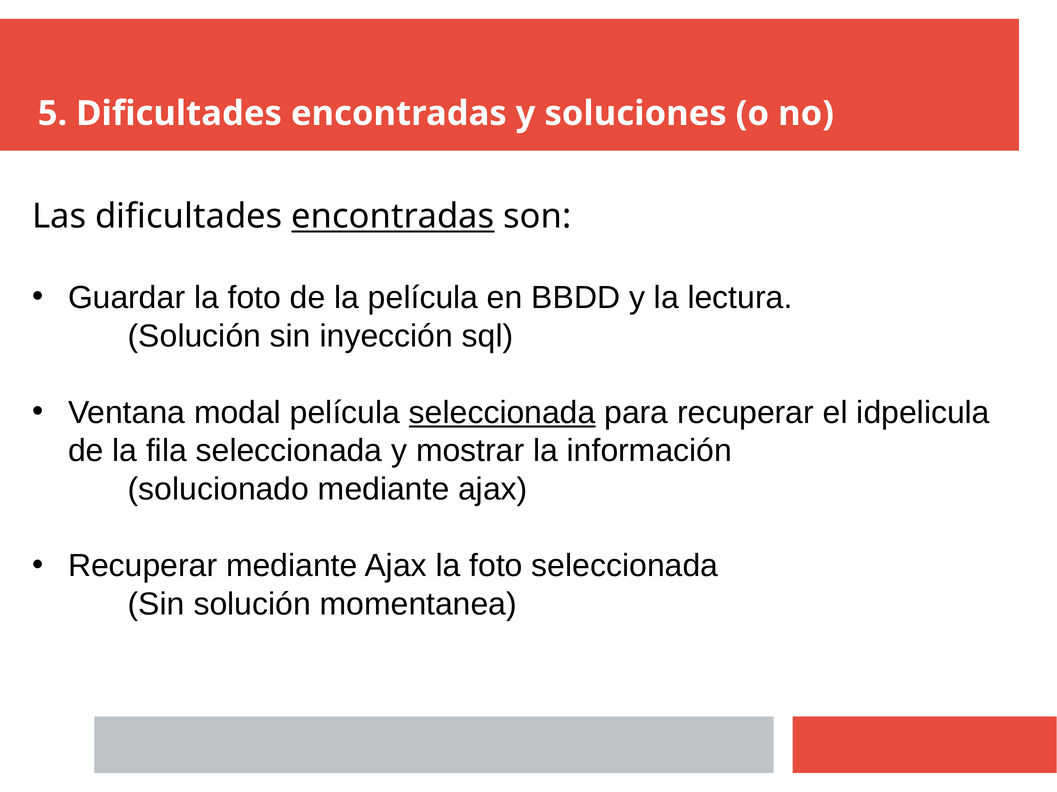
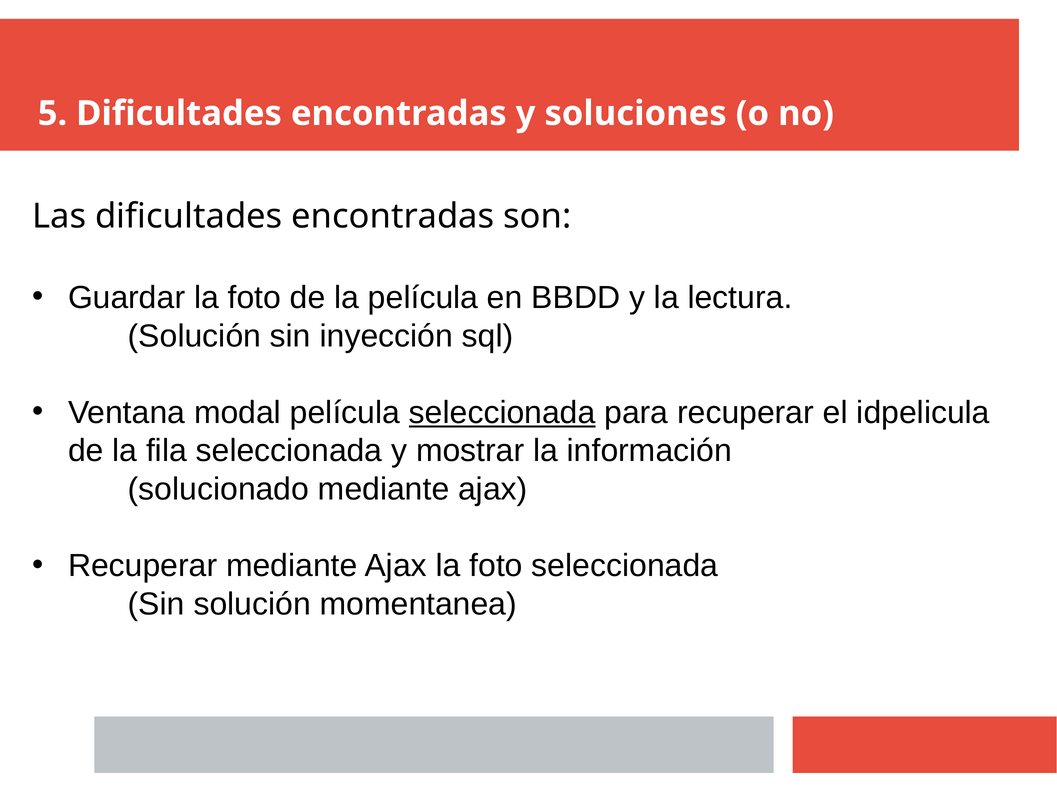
encontradas at (393, 217) underline: present -> none
